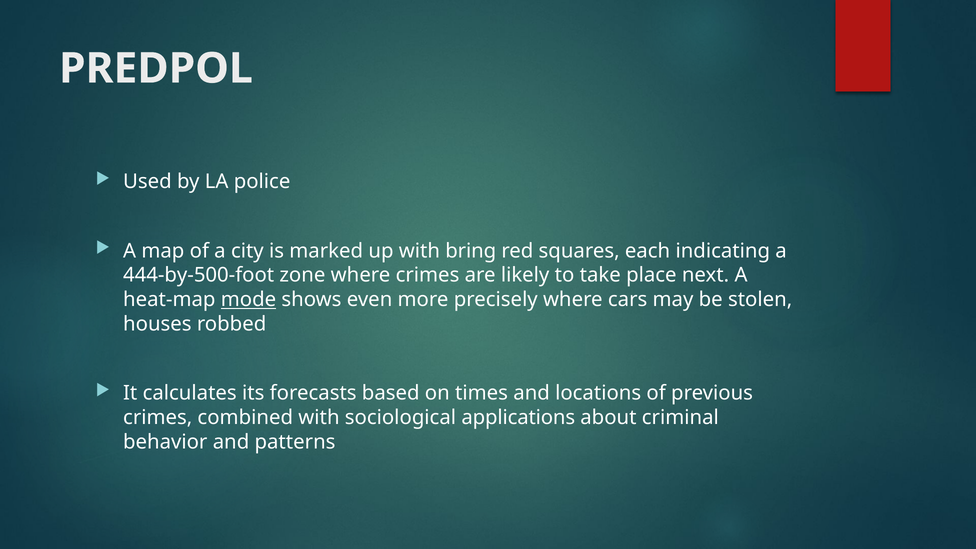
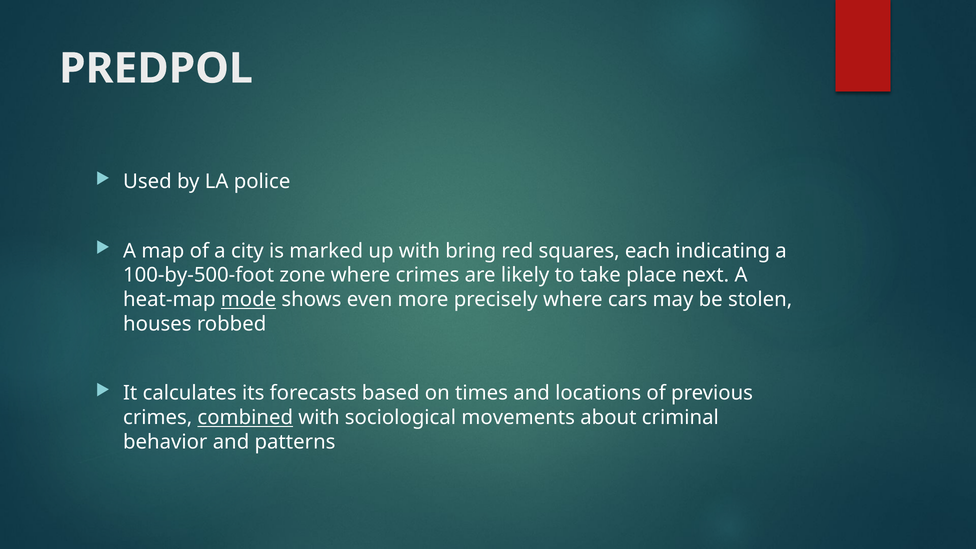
444-by-500-foot: 444-by-500-foot -> 100-by-500-foot
combined underline: none -> present
applications: applications -> movements
